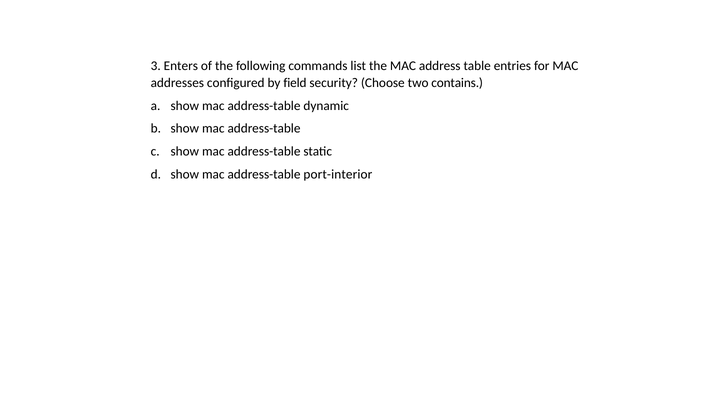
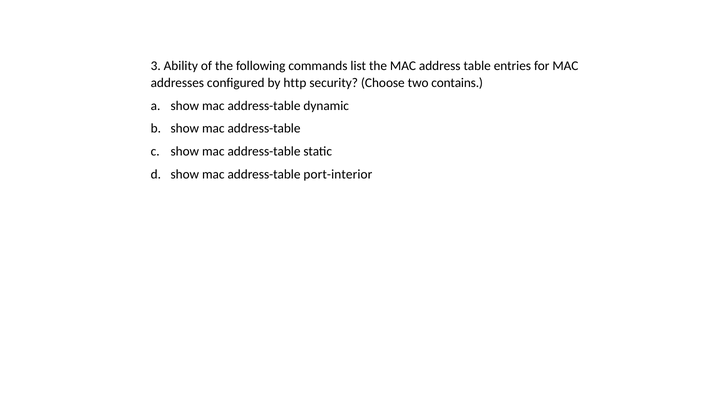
Enters: Enters -> Ability
field: field -> http
